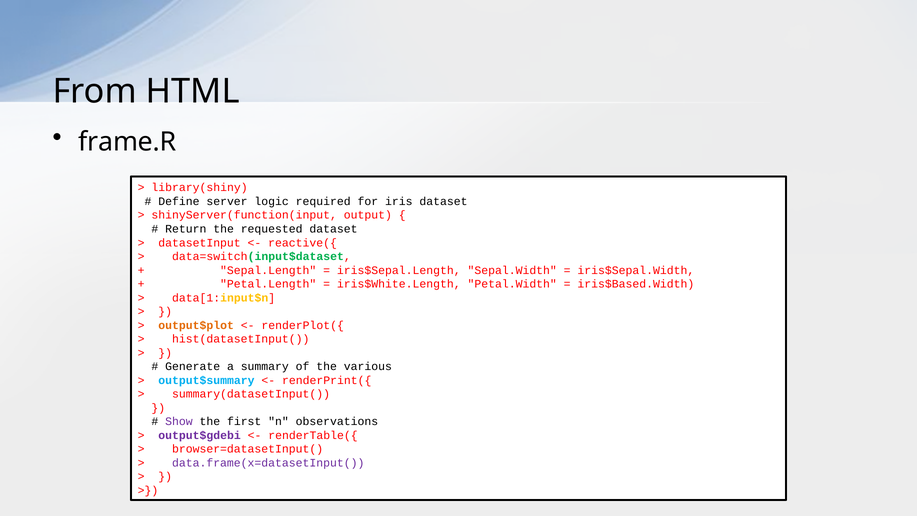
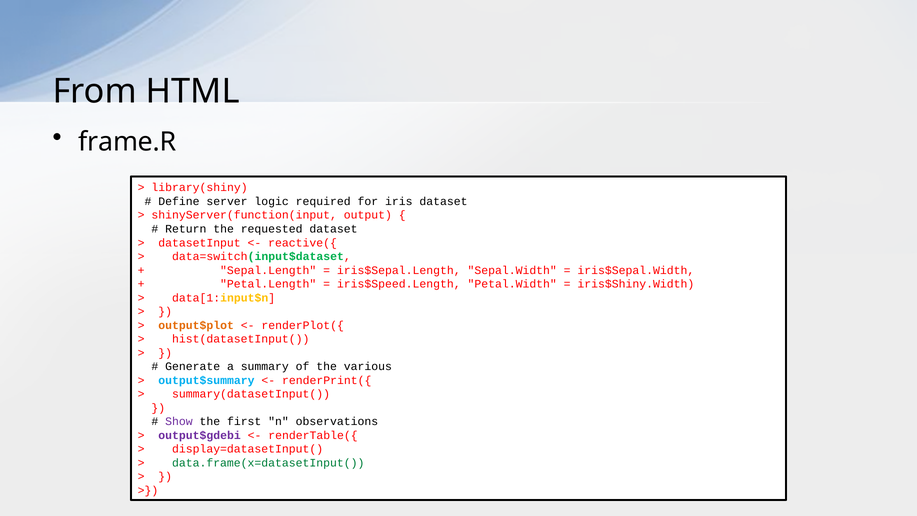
iris$White.Length: iris$White.Length -> iris$Speed.Length
iris$Based.Width: iris$Based.Width -> iris$Shiny.Width
browser=datasetInput(: browser=datasetInput( -> display=datasetInput(
data.frame(x=datasetInput( colour: purple -> green
